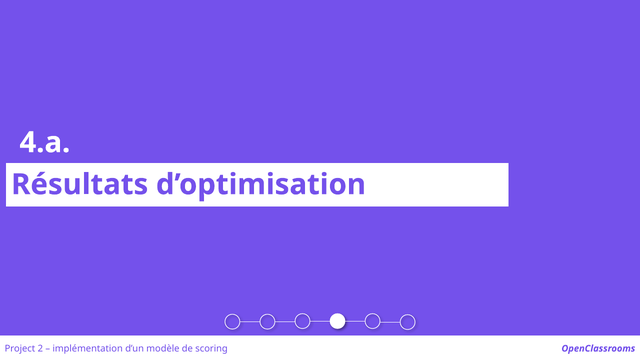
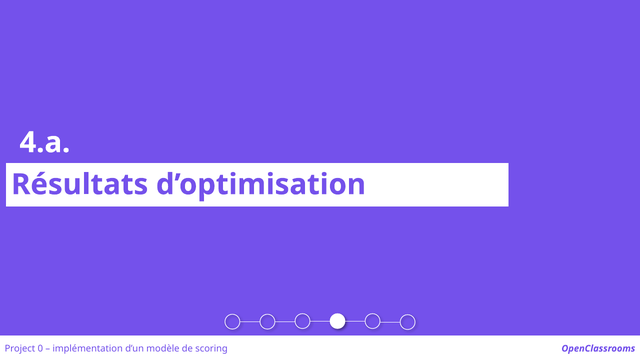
2: 2 -> 0
